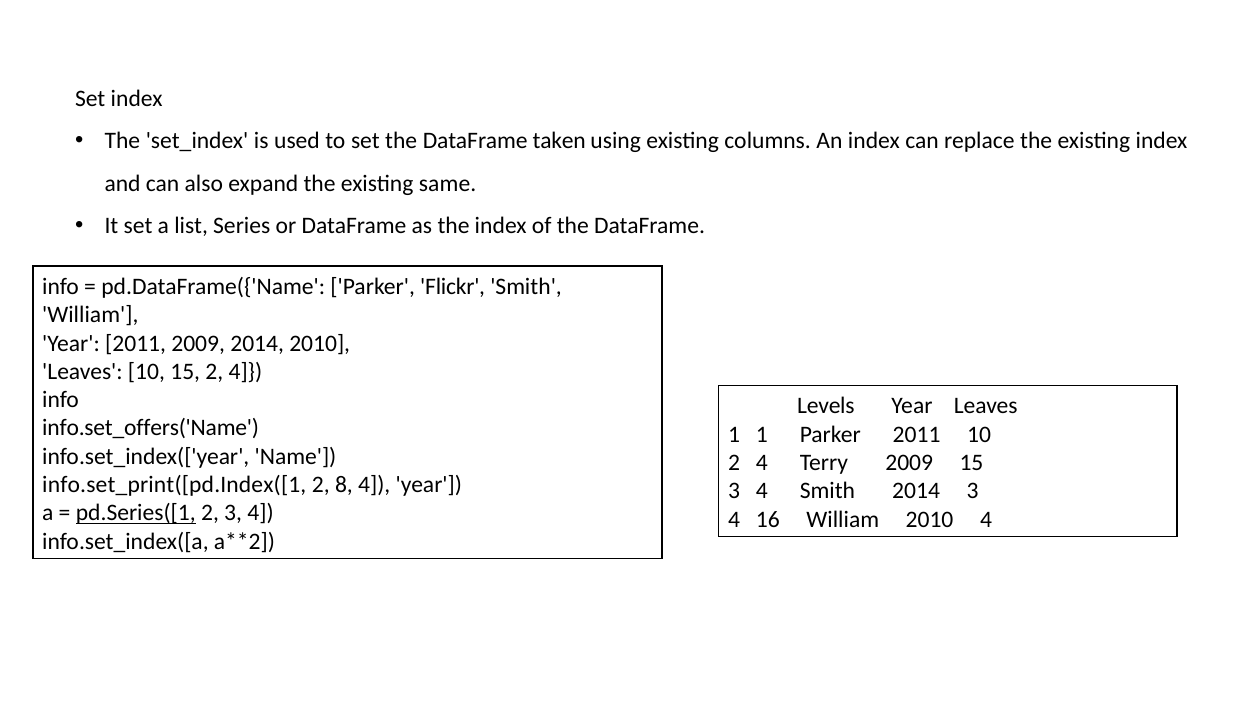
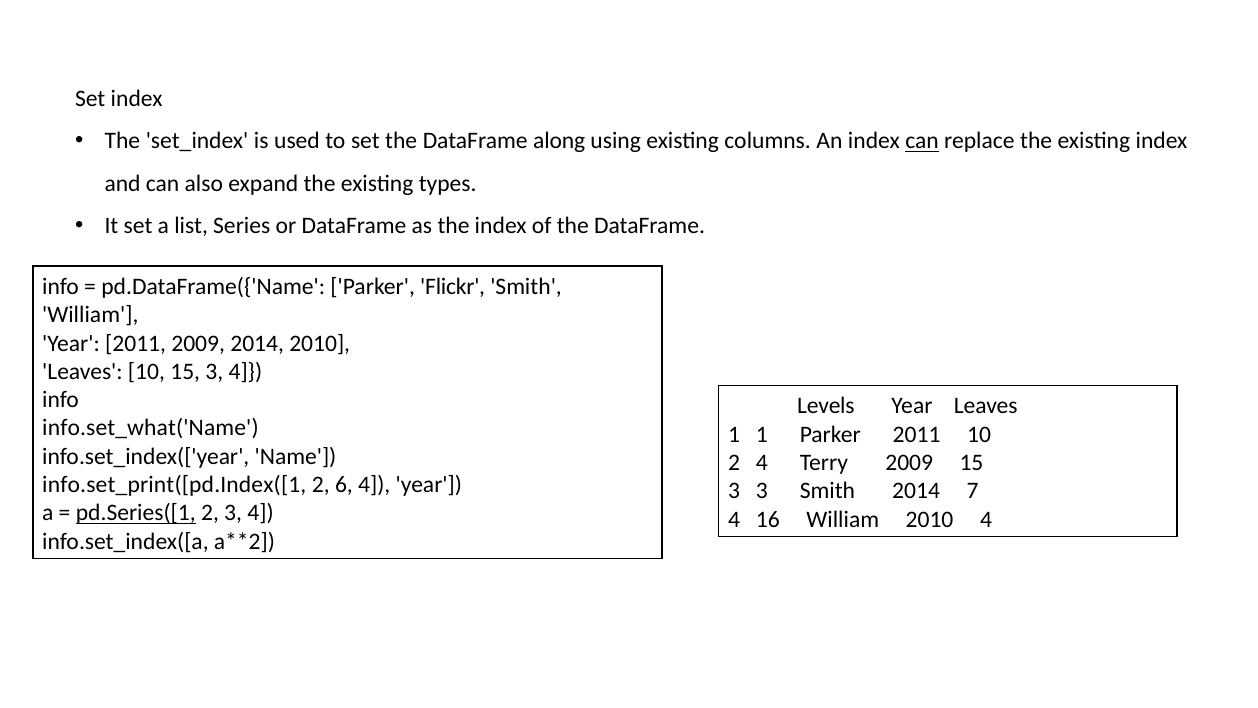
taken: taken -> along
can at (922, 141) underline: none -> present
same: same -> types
10 15 2: 2 -> 3
info.set_offers('Name: info.set_offers('Name -> info.set_what('Name
8: 8 -> 6
4 at (762, 491): 4 -> 3
2014 3: 3 -> 7
